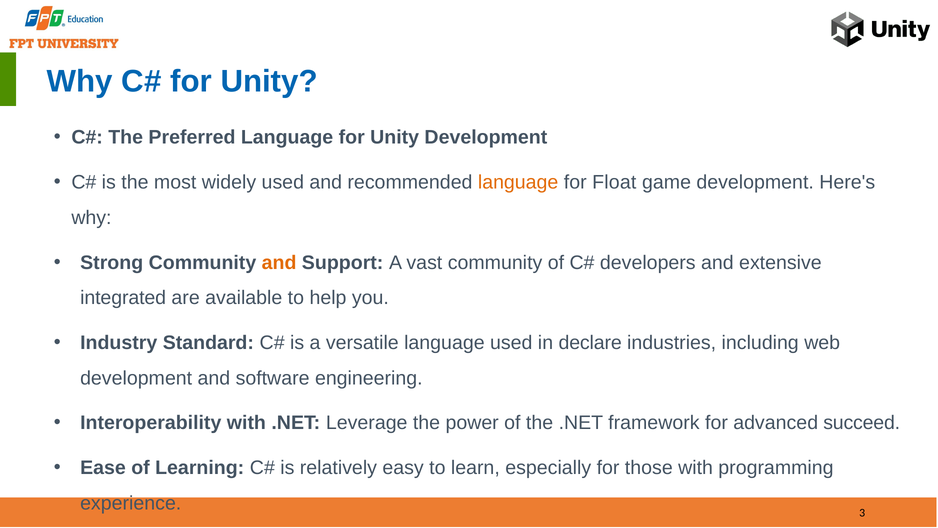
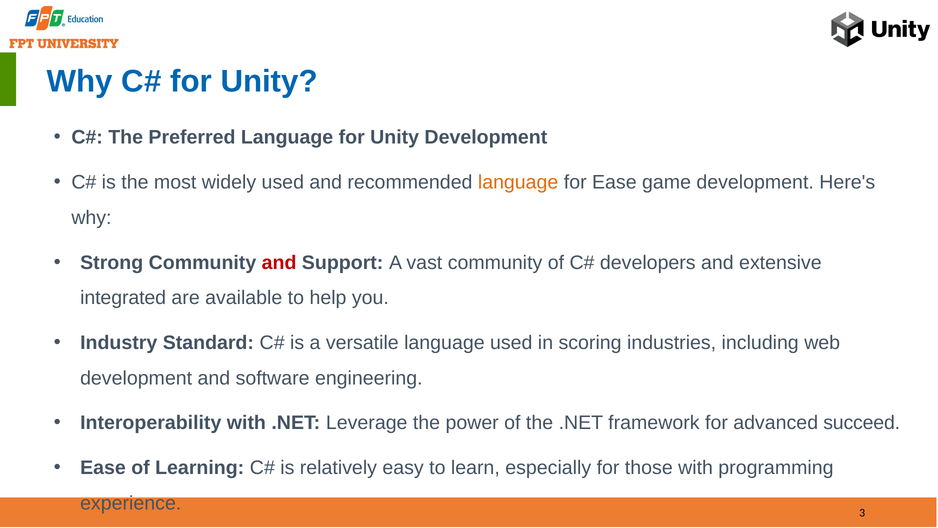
for Float: Float -> Ease
and at (279, 262) colour: orange -> red
declare: declare -> scoring
